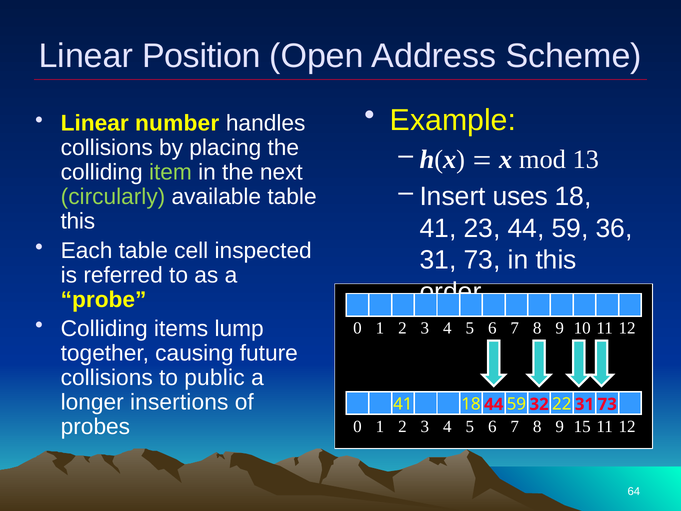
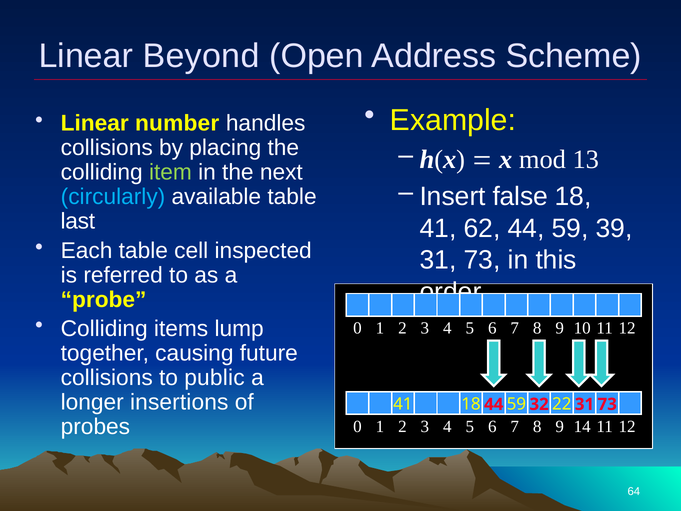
Position: Position -> Beyond
uses: uses -> false
circularly colour: light green -> light blue
this at (78, 221): this -> last
23: 23 -> 62
36: 36 -> 39
15: 15 -> 14
